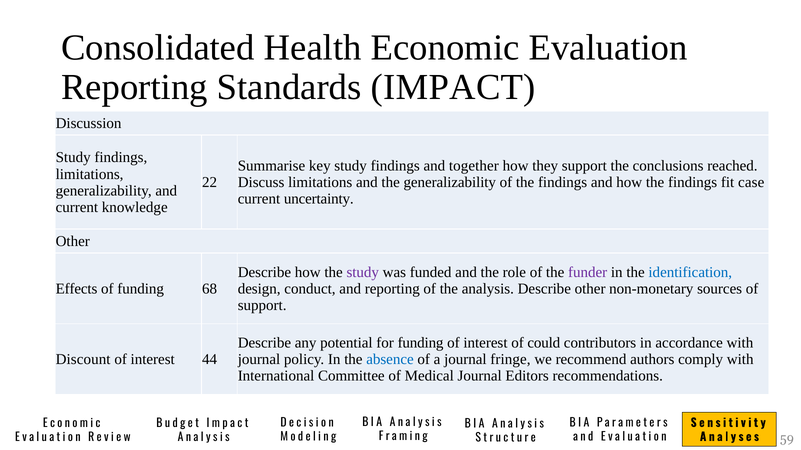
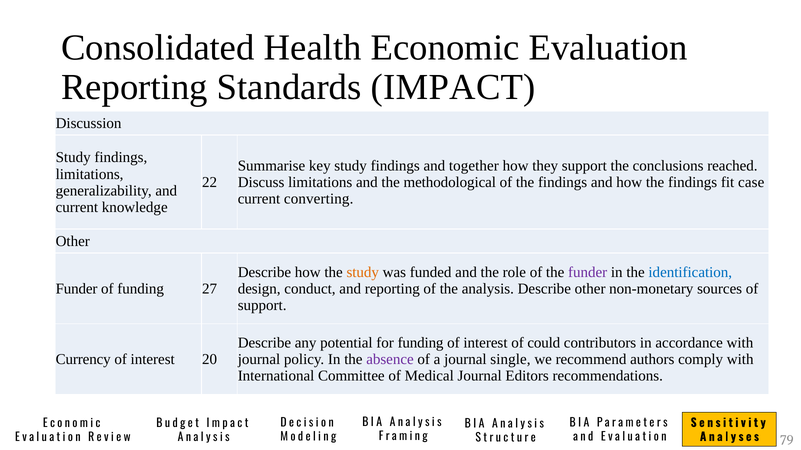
the generalizability: generalizability -> methodological
uncertainty: uncertainty -> converting
study at (363, 272) colour: purple -> orange
Effects at (77, 289): Effects -> Funder
68: 68 -> 27
Discount: Discount -> Currency
44: 44 -> 20
absence colour: blue -> purple
fringe: fringe -> single
59: 59 -> 79
